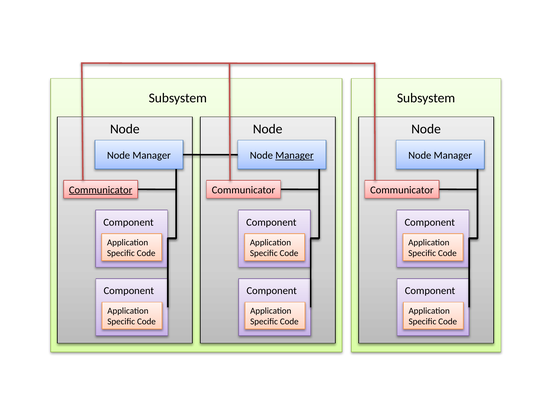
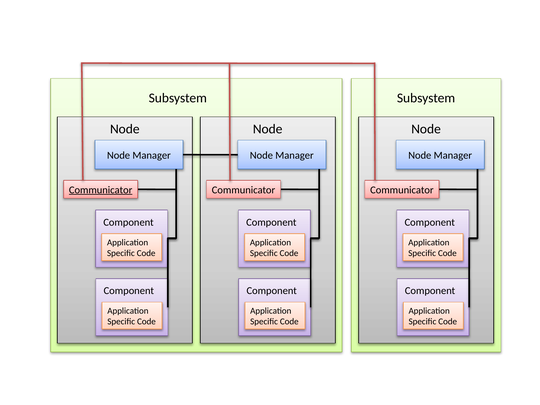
Manager at (295, 155) underline: present -> none
